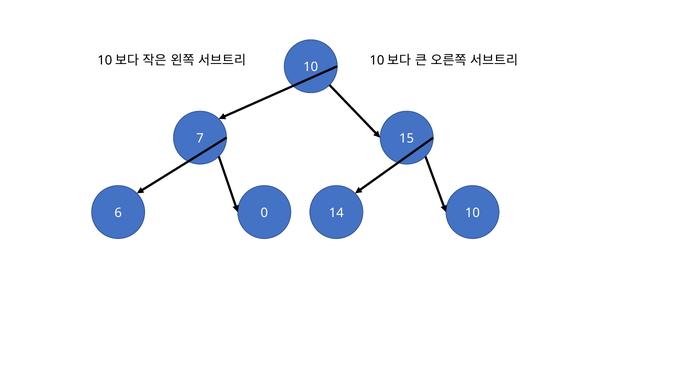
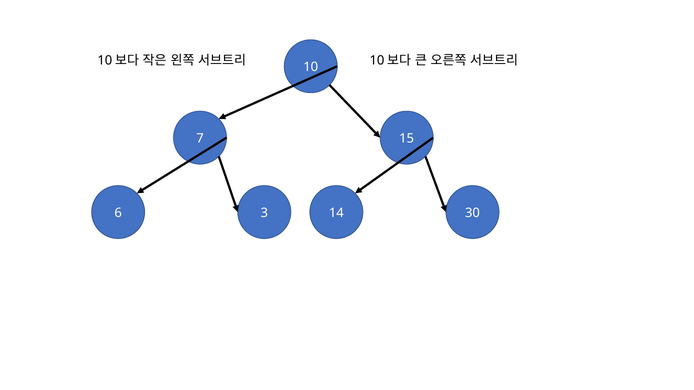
0: 0 -> 3
14 10: 10 -> 30
